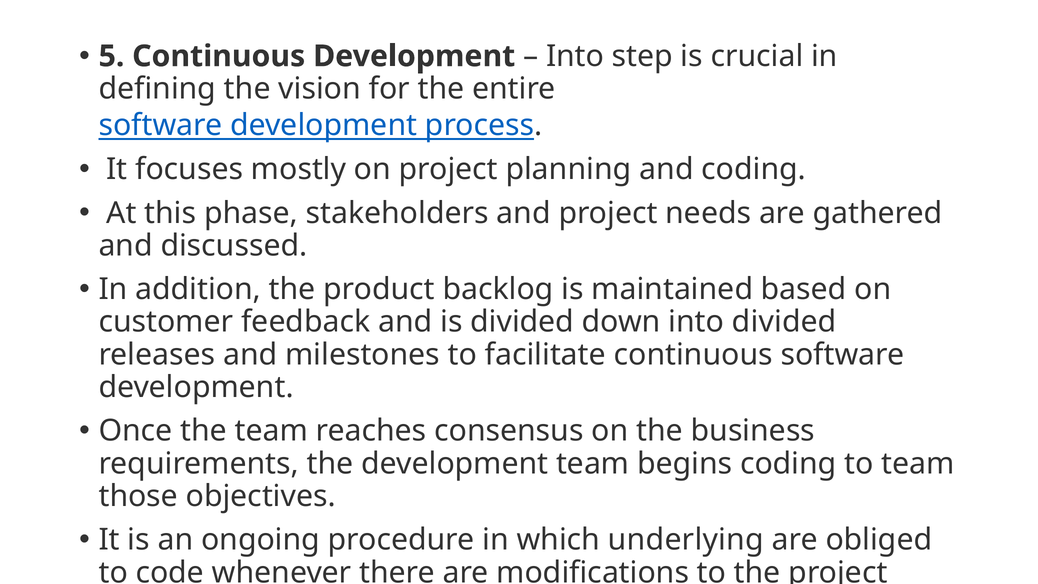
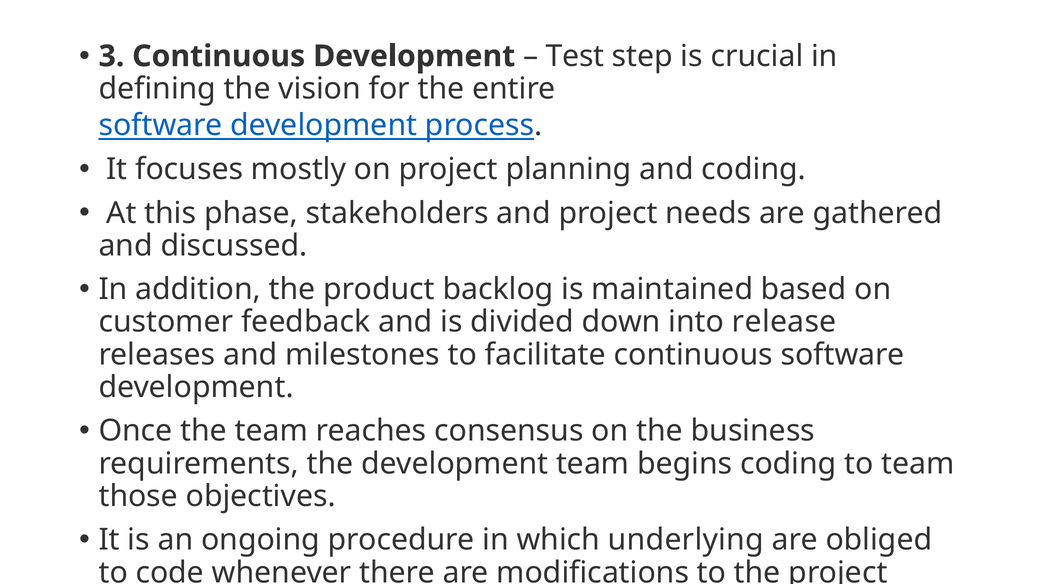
5: 5 -> 3
Into at (575, 56): Into -> Test
into divided: divided -> release
